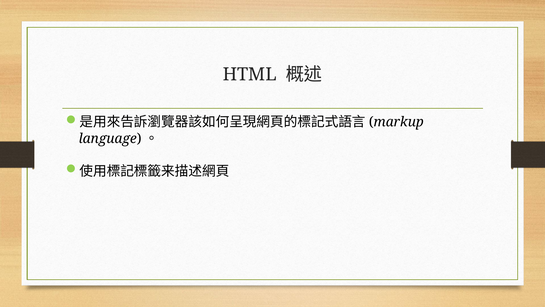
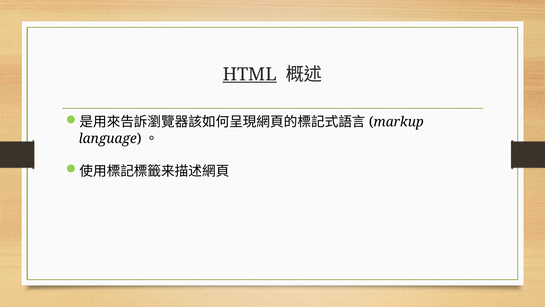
HTML underline: none -> present
